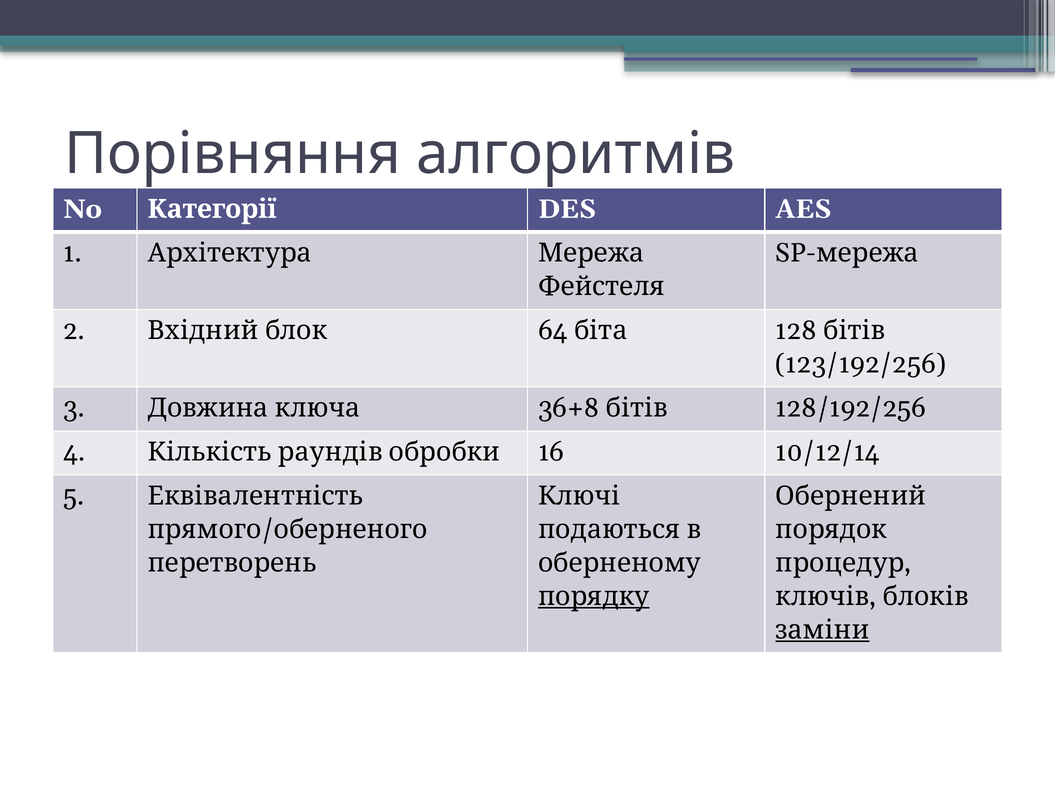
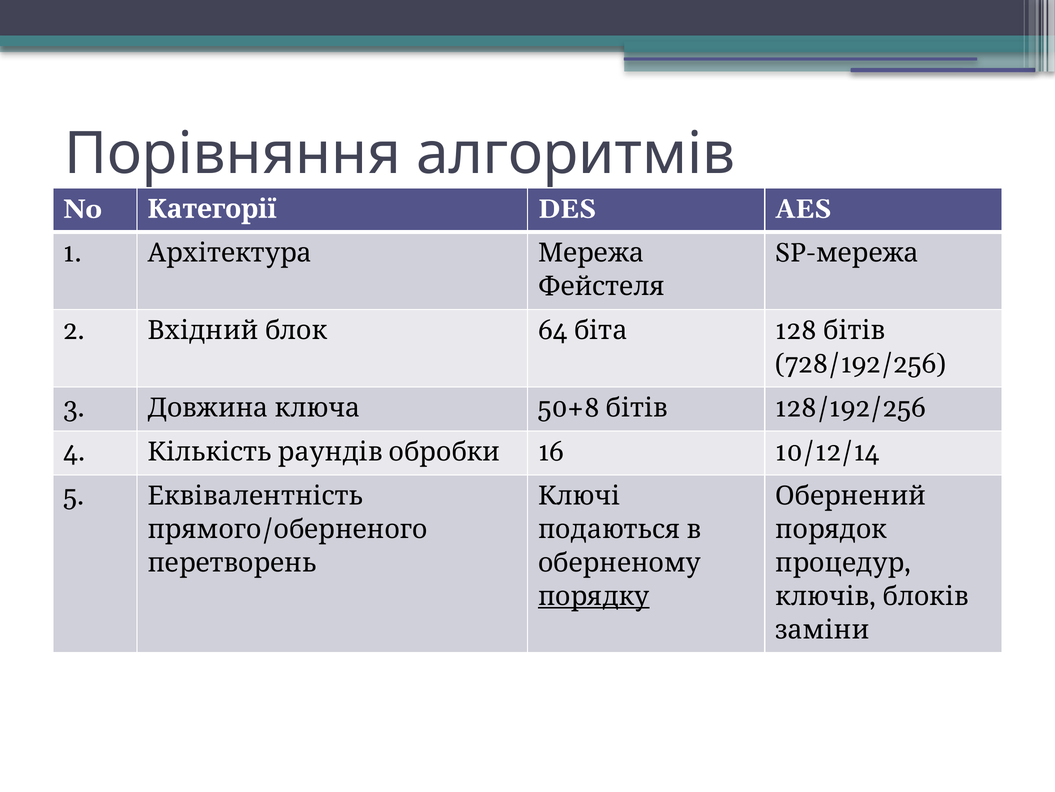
123/192/256: 123/192/256 -> 728/192/256
36+8: 36+8 -> 50+8
заміни underline: present -> none
